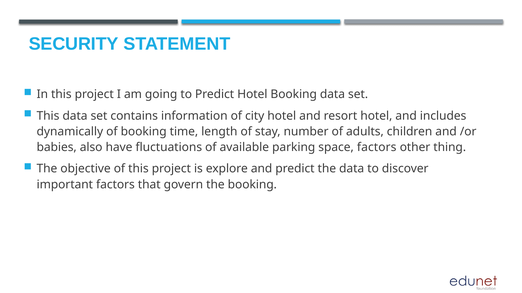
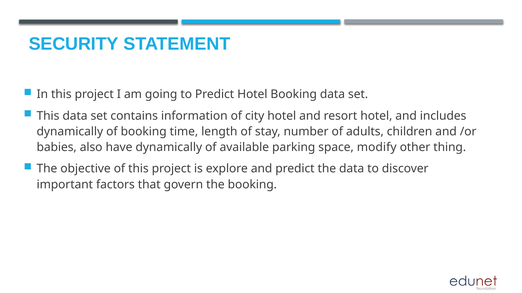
have fluctuations: fluctuations -> dynamically
space factors: factors -> modify
